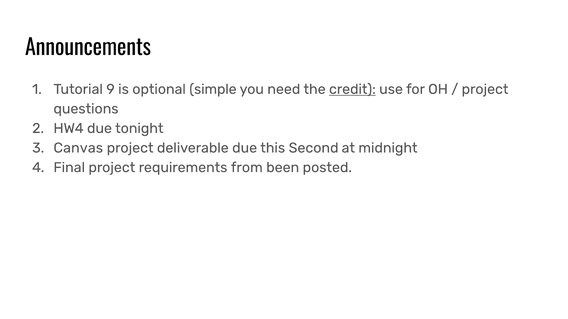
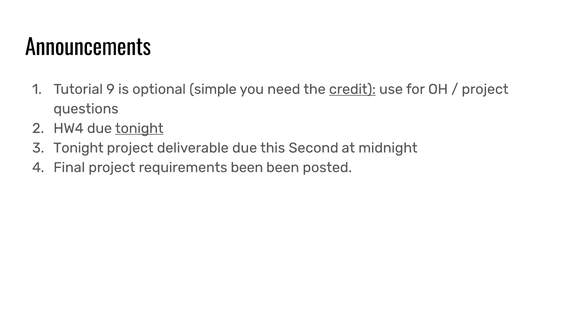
tonight at (139, 129) underline: none -> present
Canvas at (78, 148): Canvas -> Tonight
requirements from: from -> been
